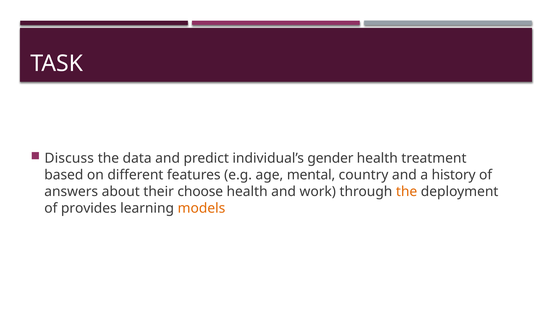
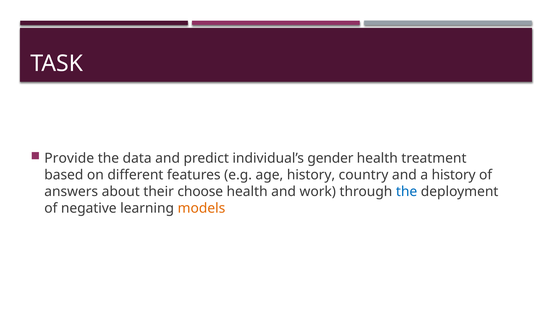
Discuss: Discuss -> Provide
age mental: mental -> history
the at (407, 191) colour: orange -> blue
provides: provides -> negative
